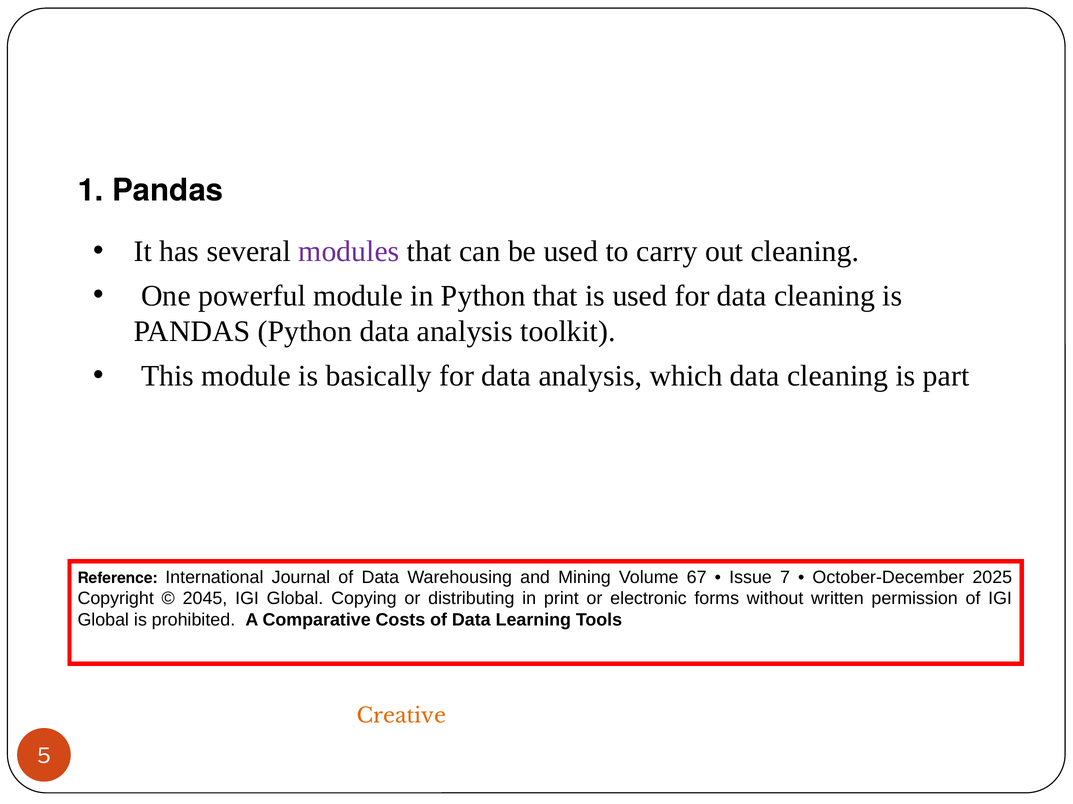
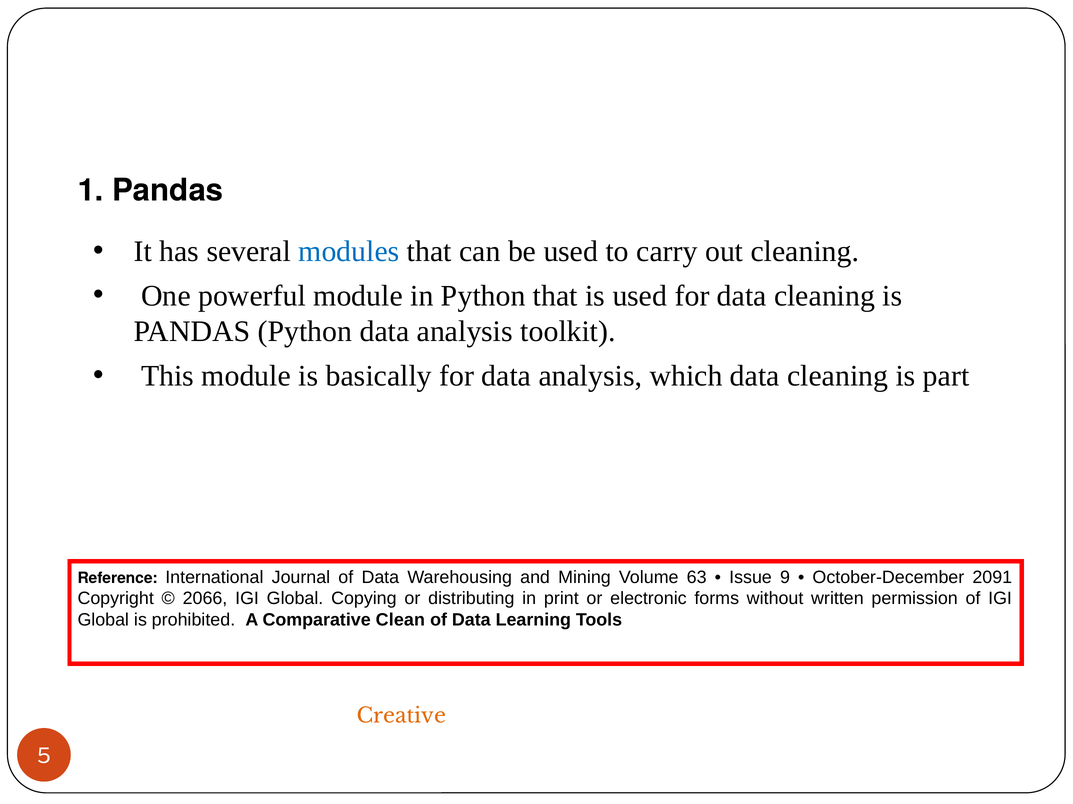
modules colour: purple -> blue
67: 67 -> 63
7: 7 -> 9
2025: 2025 -> 2091
2045: 2045 -> 2066
Costs: Costs -> Clean
